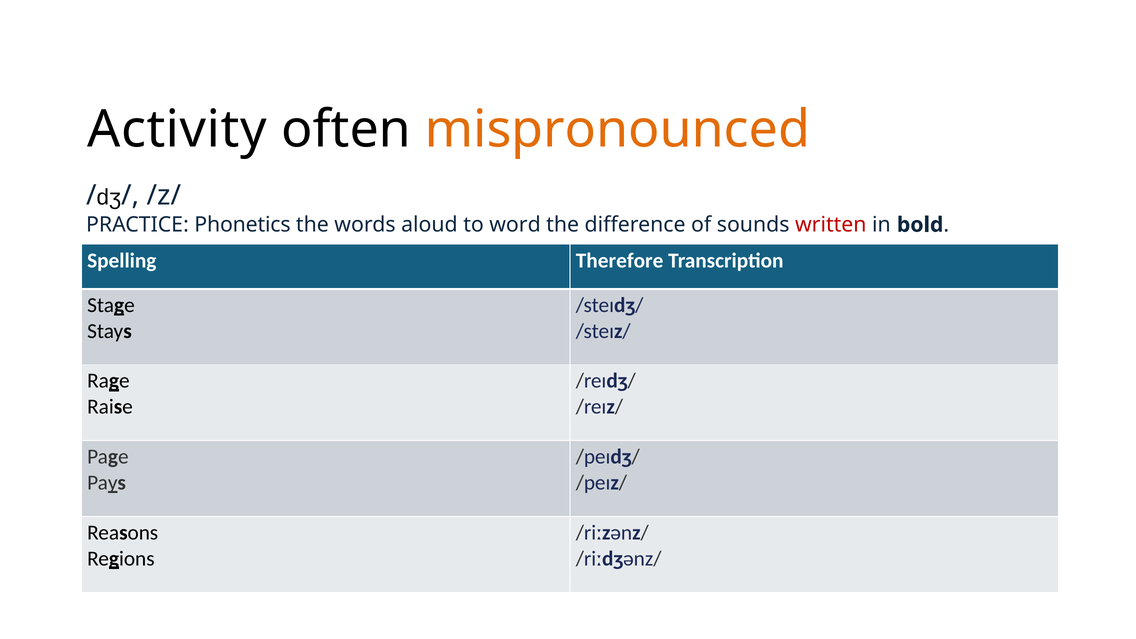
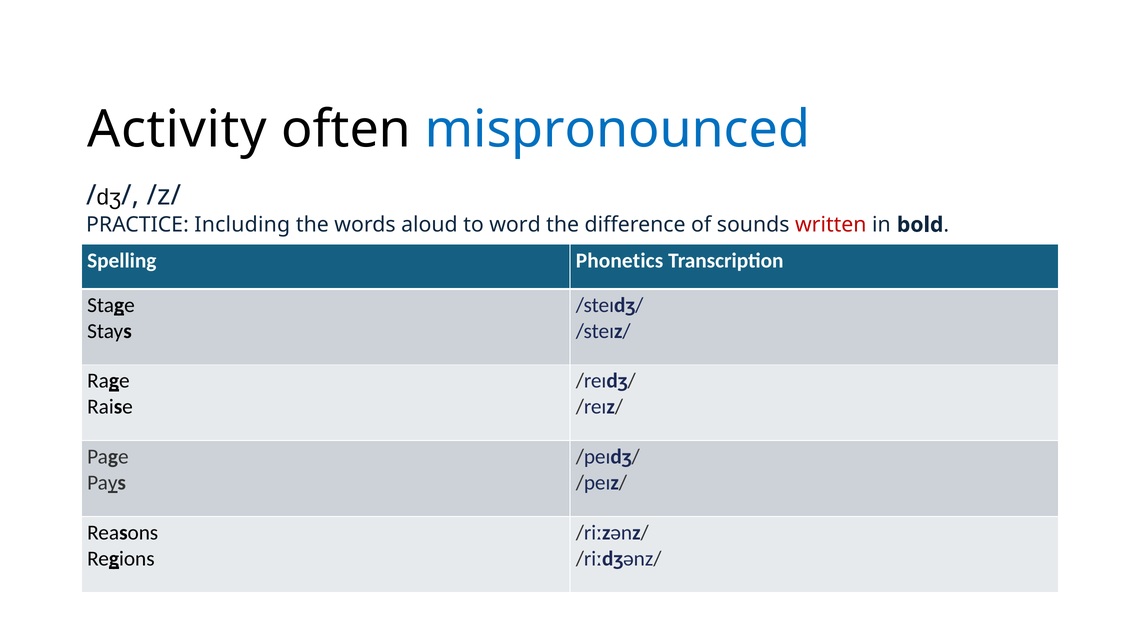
mispronounced colour: orange -> blue
Phonetics: Phonetics -> Including
Therefore: Therefore -> Phonetics
